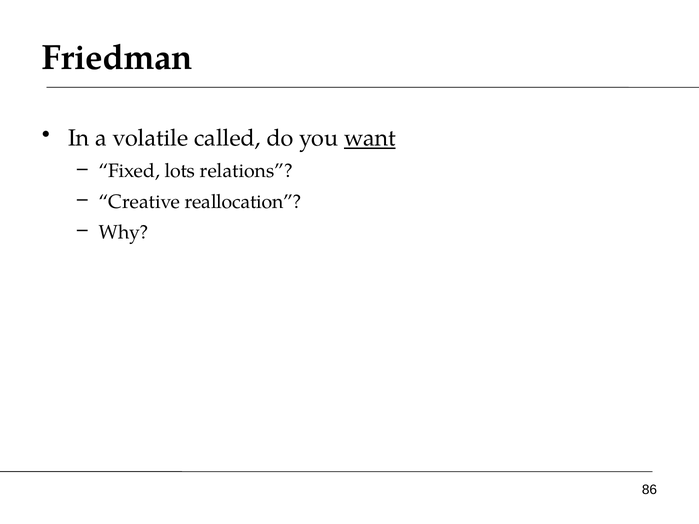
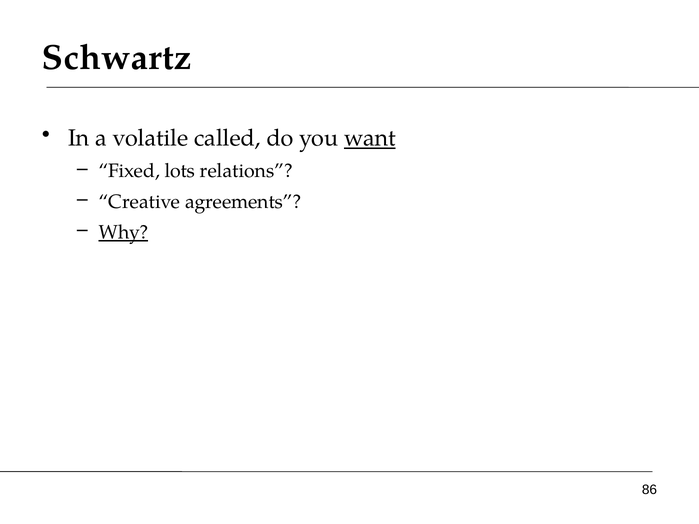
Friedman: Friedman -> Schwartz
reallocation: reallocation -> agreements
Why underline: none -> present
